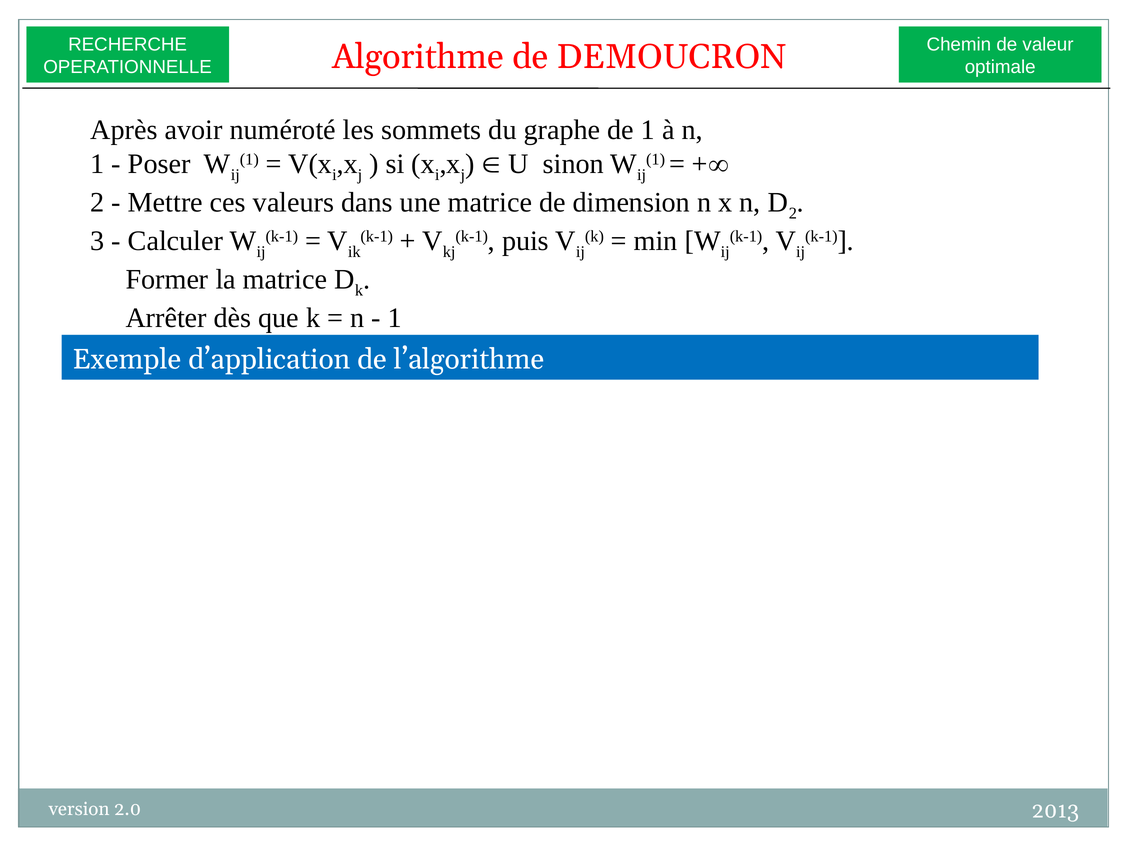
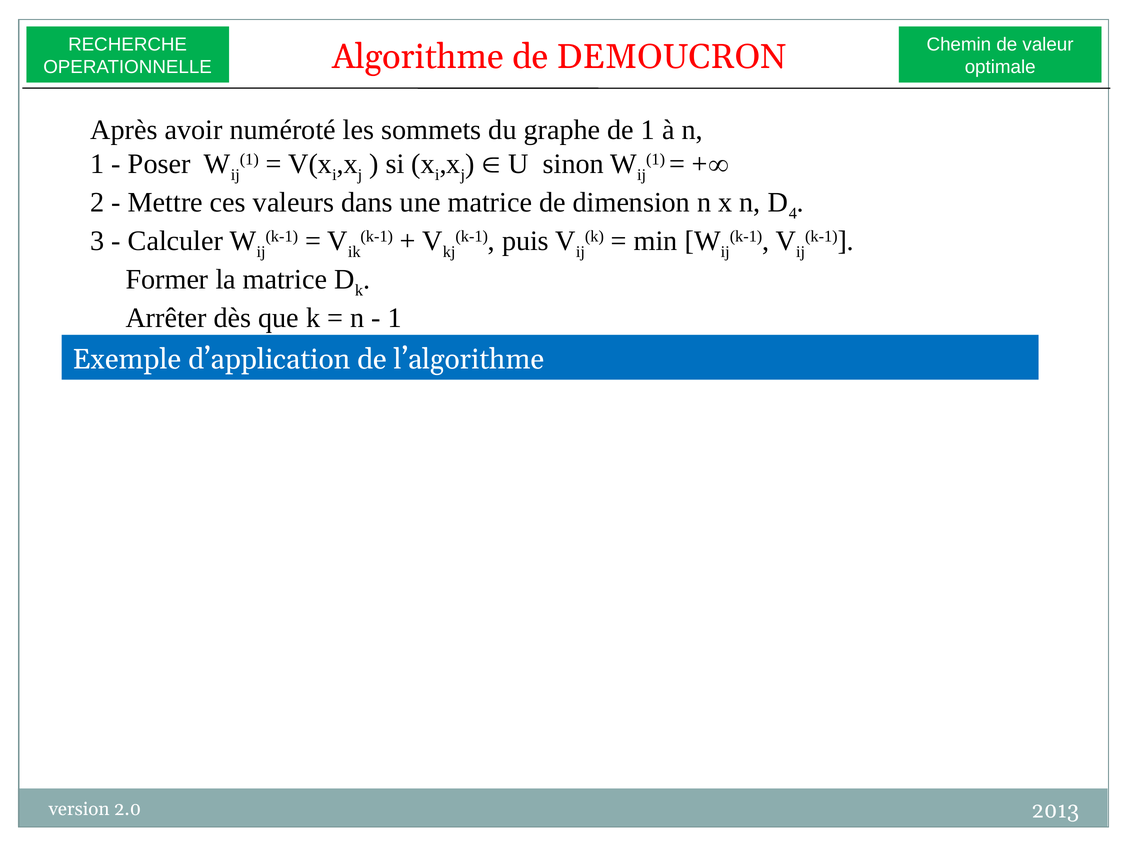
2 at (793, 213): 2 -> 4
